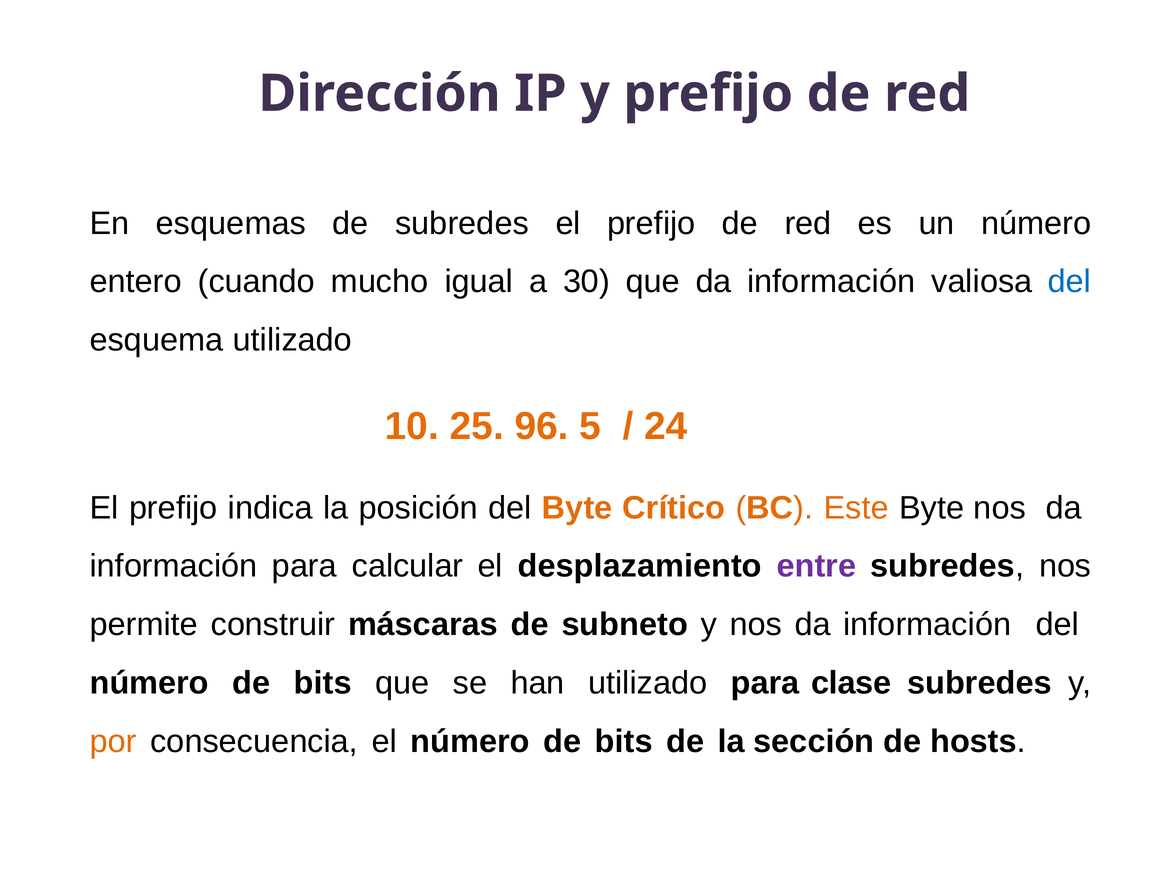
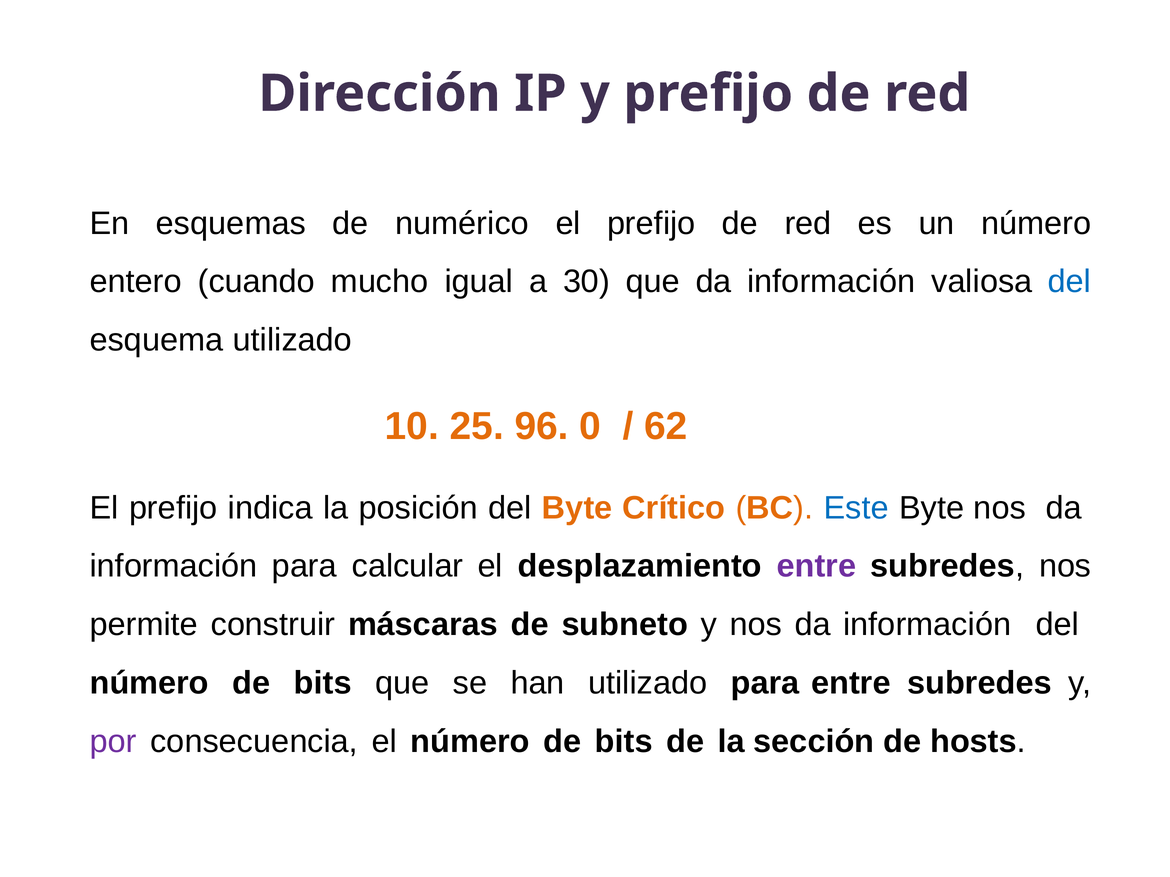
de subredes: subredes -> numérico
5: 5 -> 0
24: 24 -> 62
Este colour: orange -> blue
para clase: clase -> entre
por colour: orange -> purple
